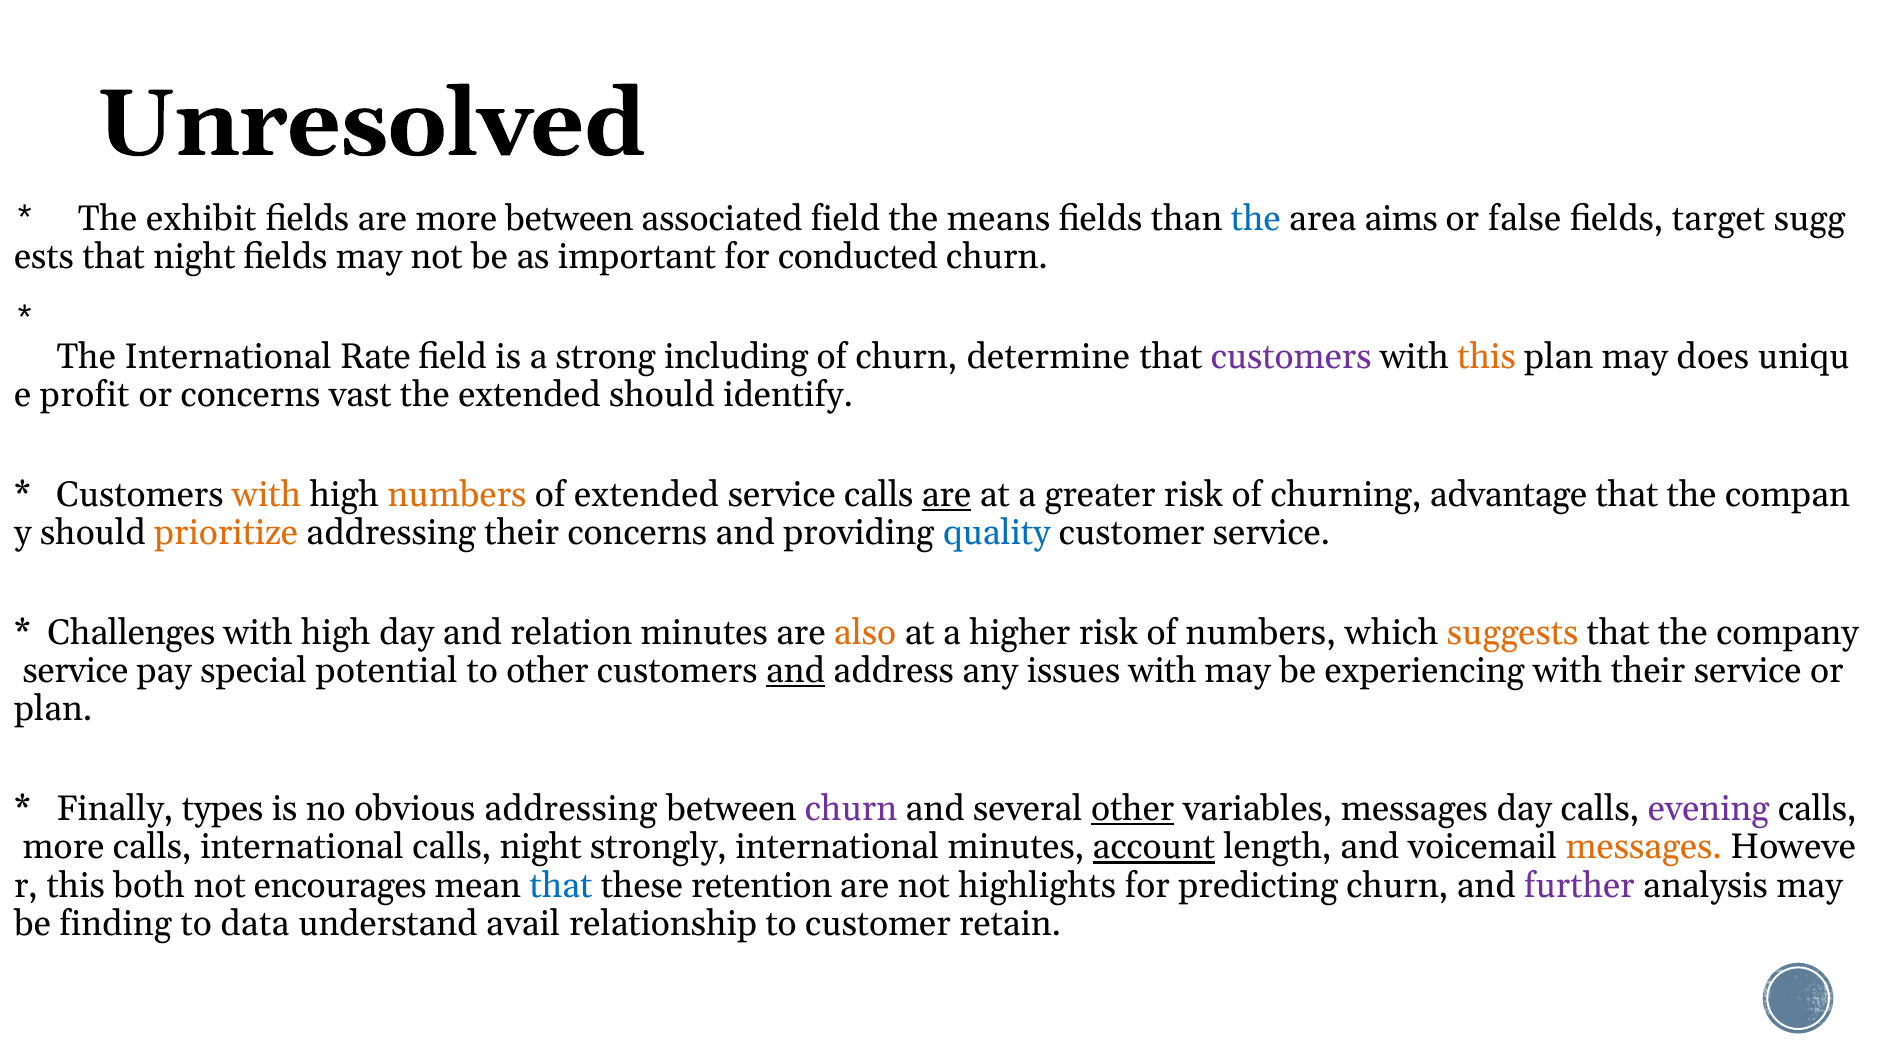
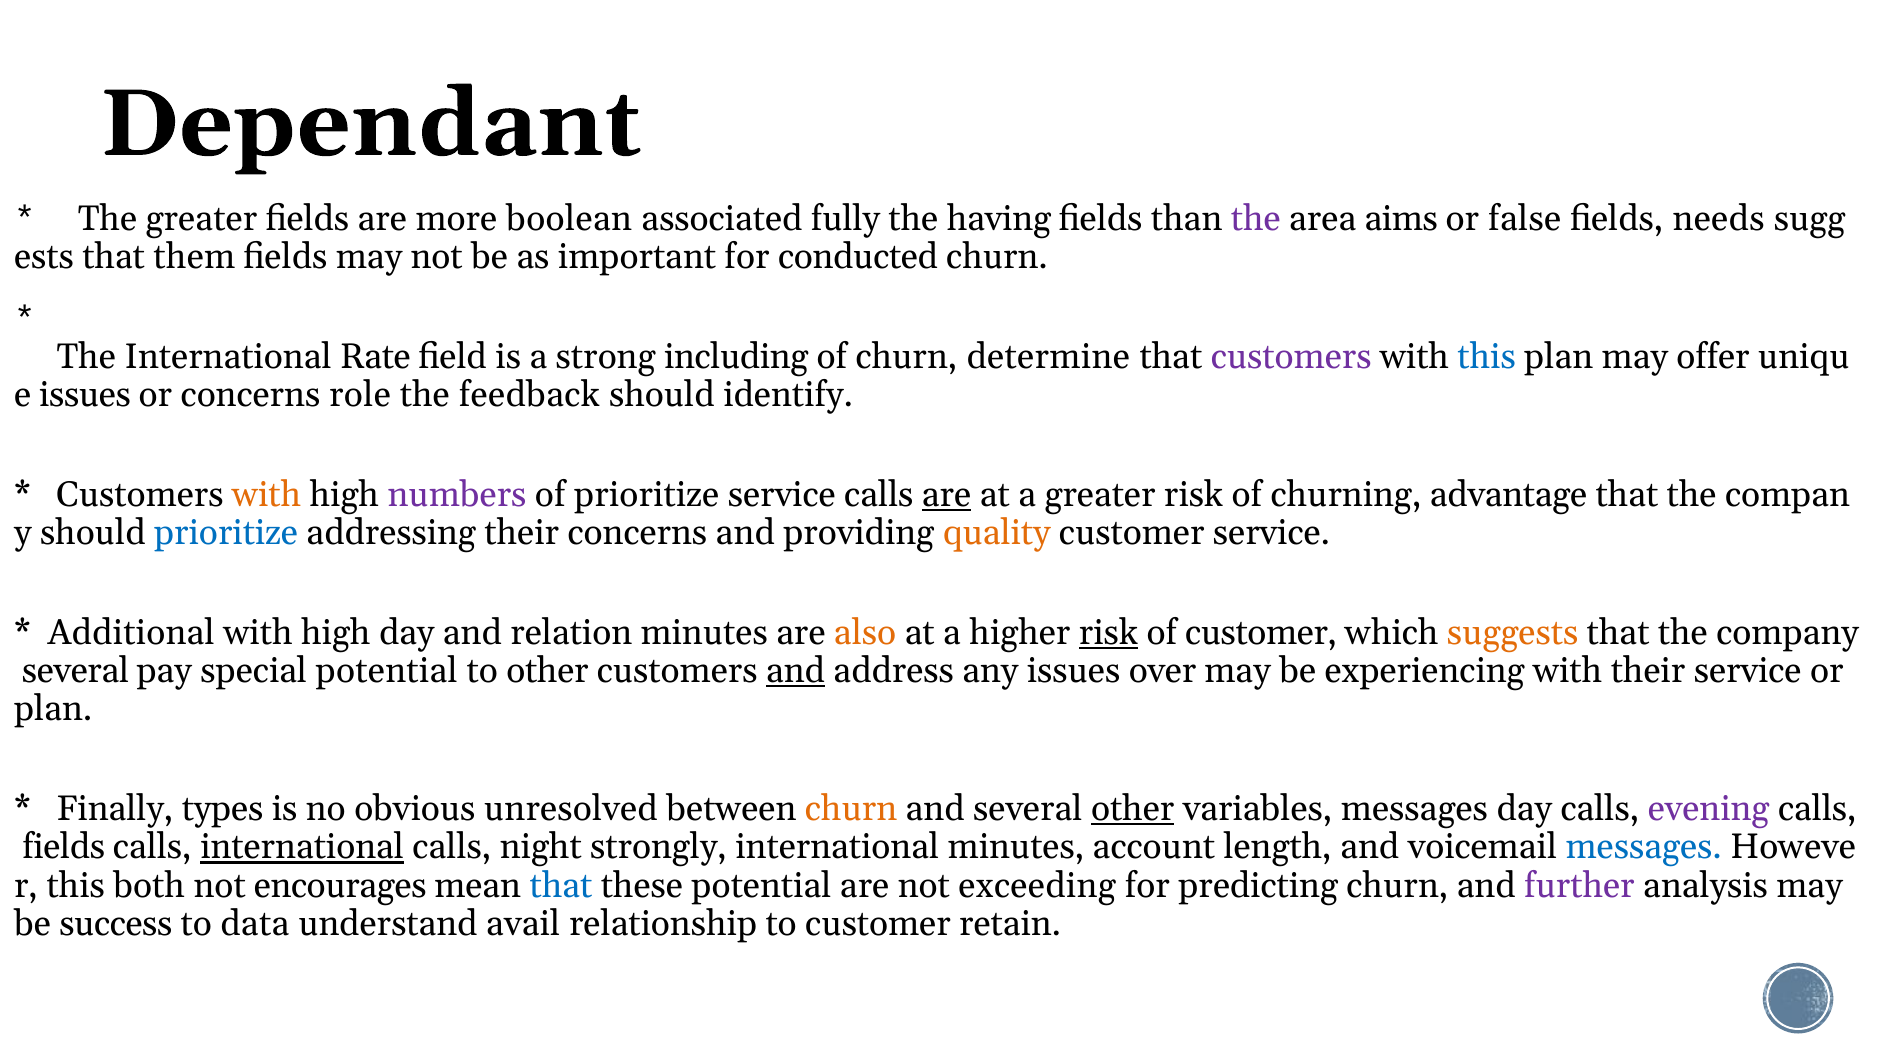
Unresolved: Unresolved -> Dependant
The exhibit: exhibit -> greater
more between: between -> boolean
associated field: field -> fully
means: means -> having
the at (1256, 219) colour: blue -> purple
target: target -> needs
that night: night -> them
this at (1487, 357) colour: orange -> blue
does: does -> offer
profit at (85, 395): profit -> issues
vast: vast -> role
the extended: extended -> feedback
numbers at (457, 495) colour: orange -> purple
of extended: extended -> prioritize
prioritize at (226, 533) colour: orange -> blue
quality colour: blue -> orange
Challenges: Challenges -> Additional
risk at (1108, 633) underline: none -> present
of numbers: numbers -> customer
service at (76, 671): service -> several
issues with: with -> over
obvious addressing: addressing -> unresolved
churn at (851, 809) colour: purple -> orange
more at (63, 848): more -> fields
international at (302, 848) underline: none -> present
account underline: present -> none
messages at (1644, 848) colour: orange -> blue
these retention: retention -> potential
highlights: highlights -> exceeding
finding: finding -> success
